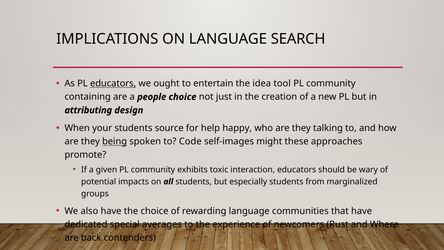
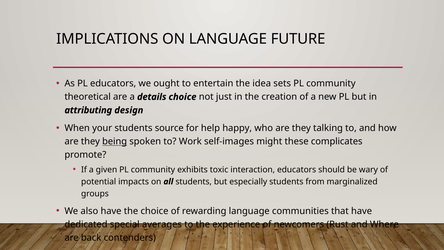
SEARCH: SEARCH -> FUTURE
educators at (113, 83) underline: present -> none
tool: tool -> sets
containing: containing -> theoretical
people: people -> details
Code: Code -> Work
approaches: approaches -> complicates
